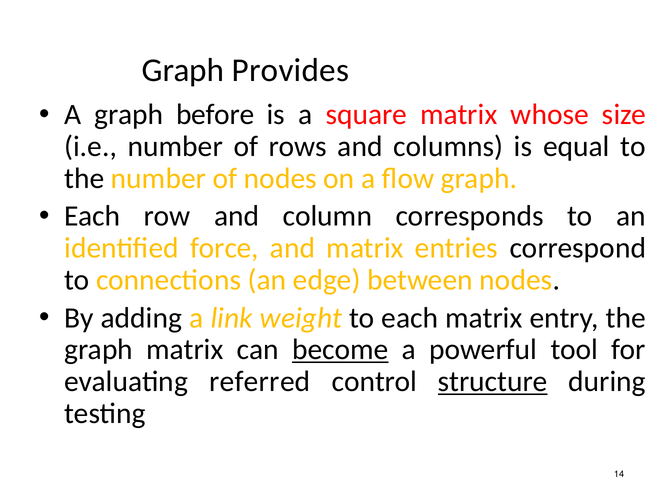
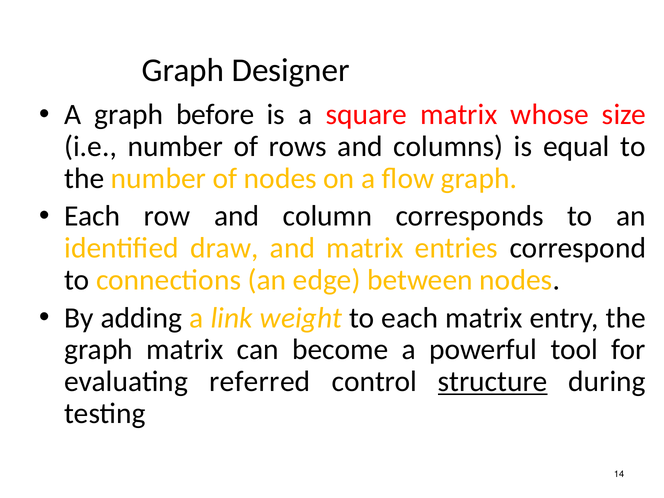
Provides: Provides -> Designer
force: force -> draw
become underline: present -> none
